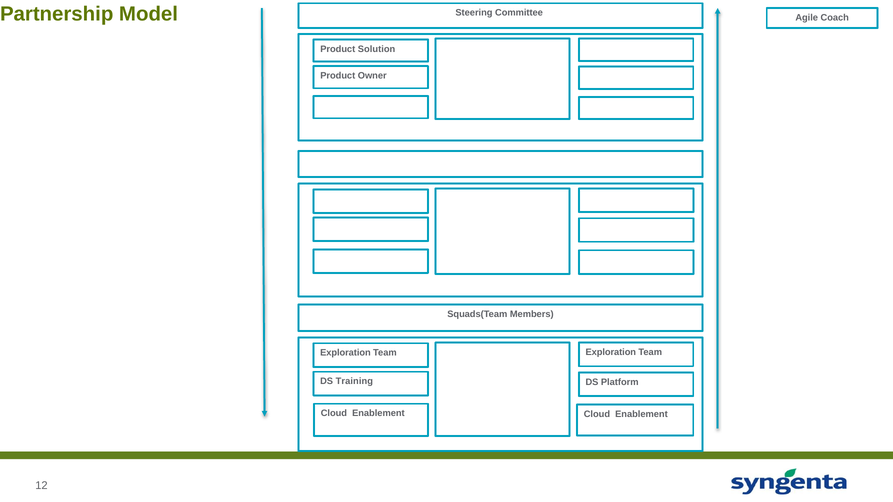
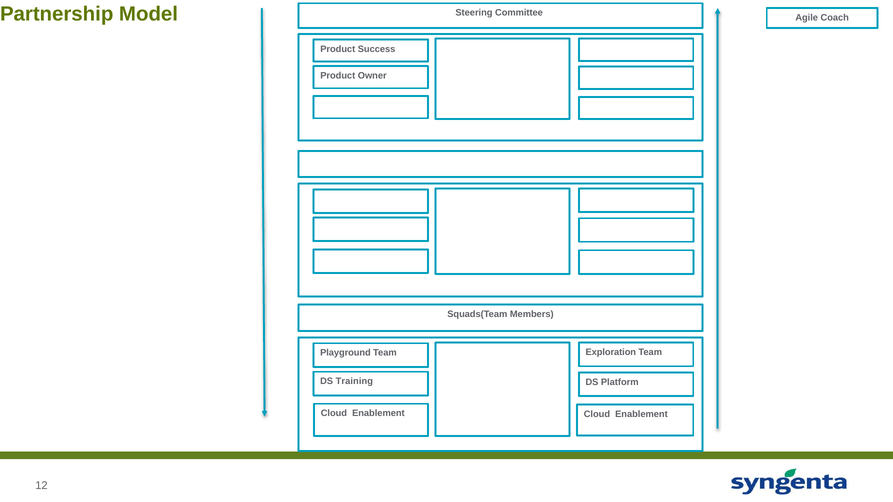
Solution: Solution -> Success
Exploration at (345, 353): Exploration -> Playground
